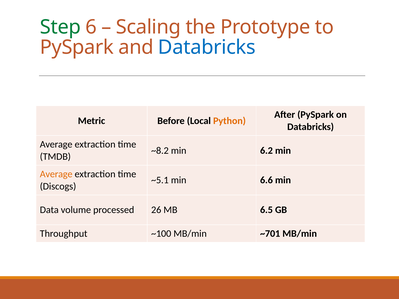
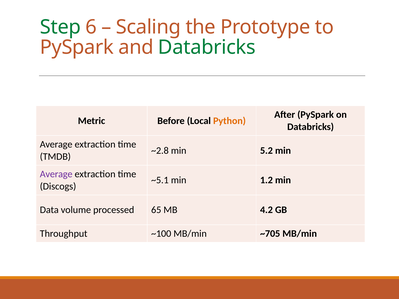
Databricks at (207, 47) colour: blue -> green
~8.2: ~8.2 -> ~2.8
6.2: 6.2 -> 5.2
Average at (56, 174) colour: orange -> purple
6.6: 6.6 -> 1.2
26: 26 -> 65
6.5: 6.5 -> 4.2
~701: ~701 -> ~705
